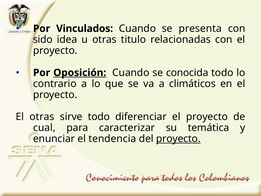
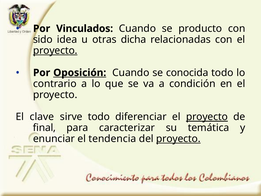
presenta: presenta -> producto
titulo: titulo -> dicha
proyecto at (55, 50) underline: none -> present
climáticos: climáticos -> condición
El otras: otras -> clave
proyecto at (207, 117) underline: none -> present
cual: cual -> final
